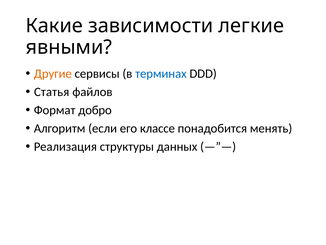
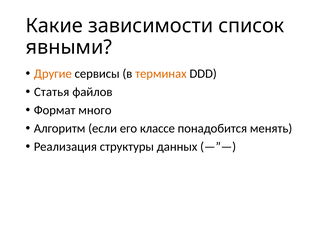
легкие: легкие -> список
терминах colour: blue -> orange
добро: добро -> много
